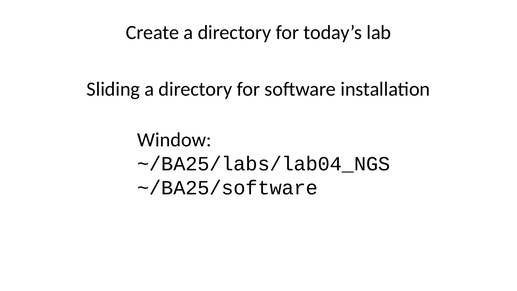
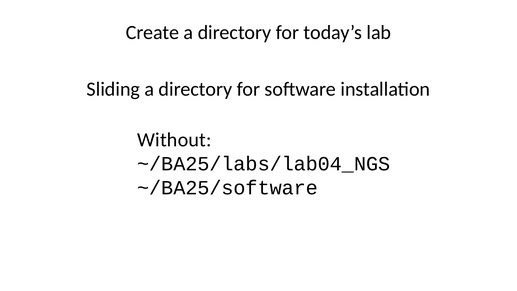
Window: Window -> Without
